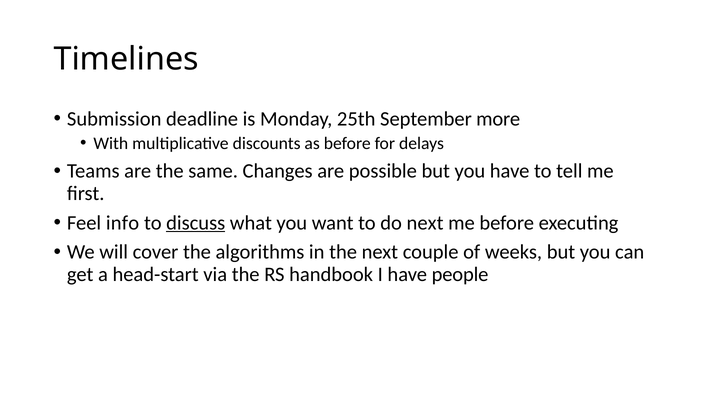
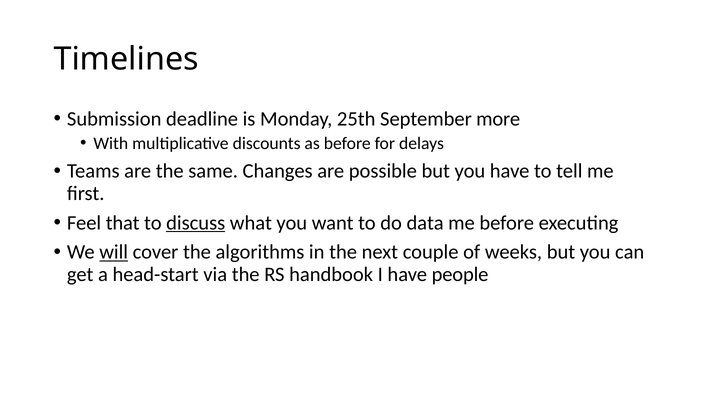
info: info -> that
do next: next -> data
will underline: none -> present
